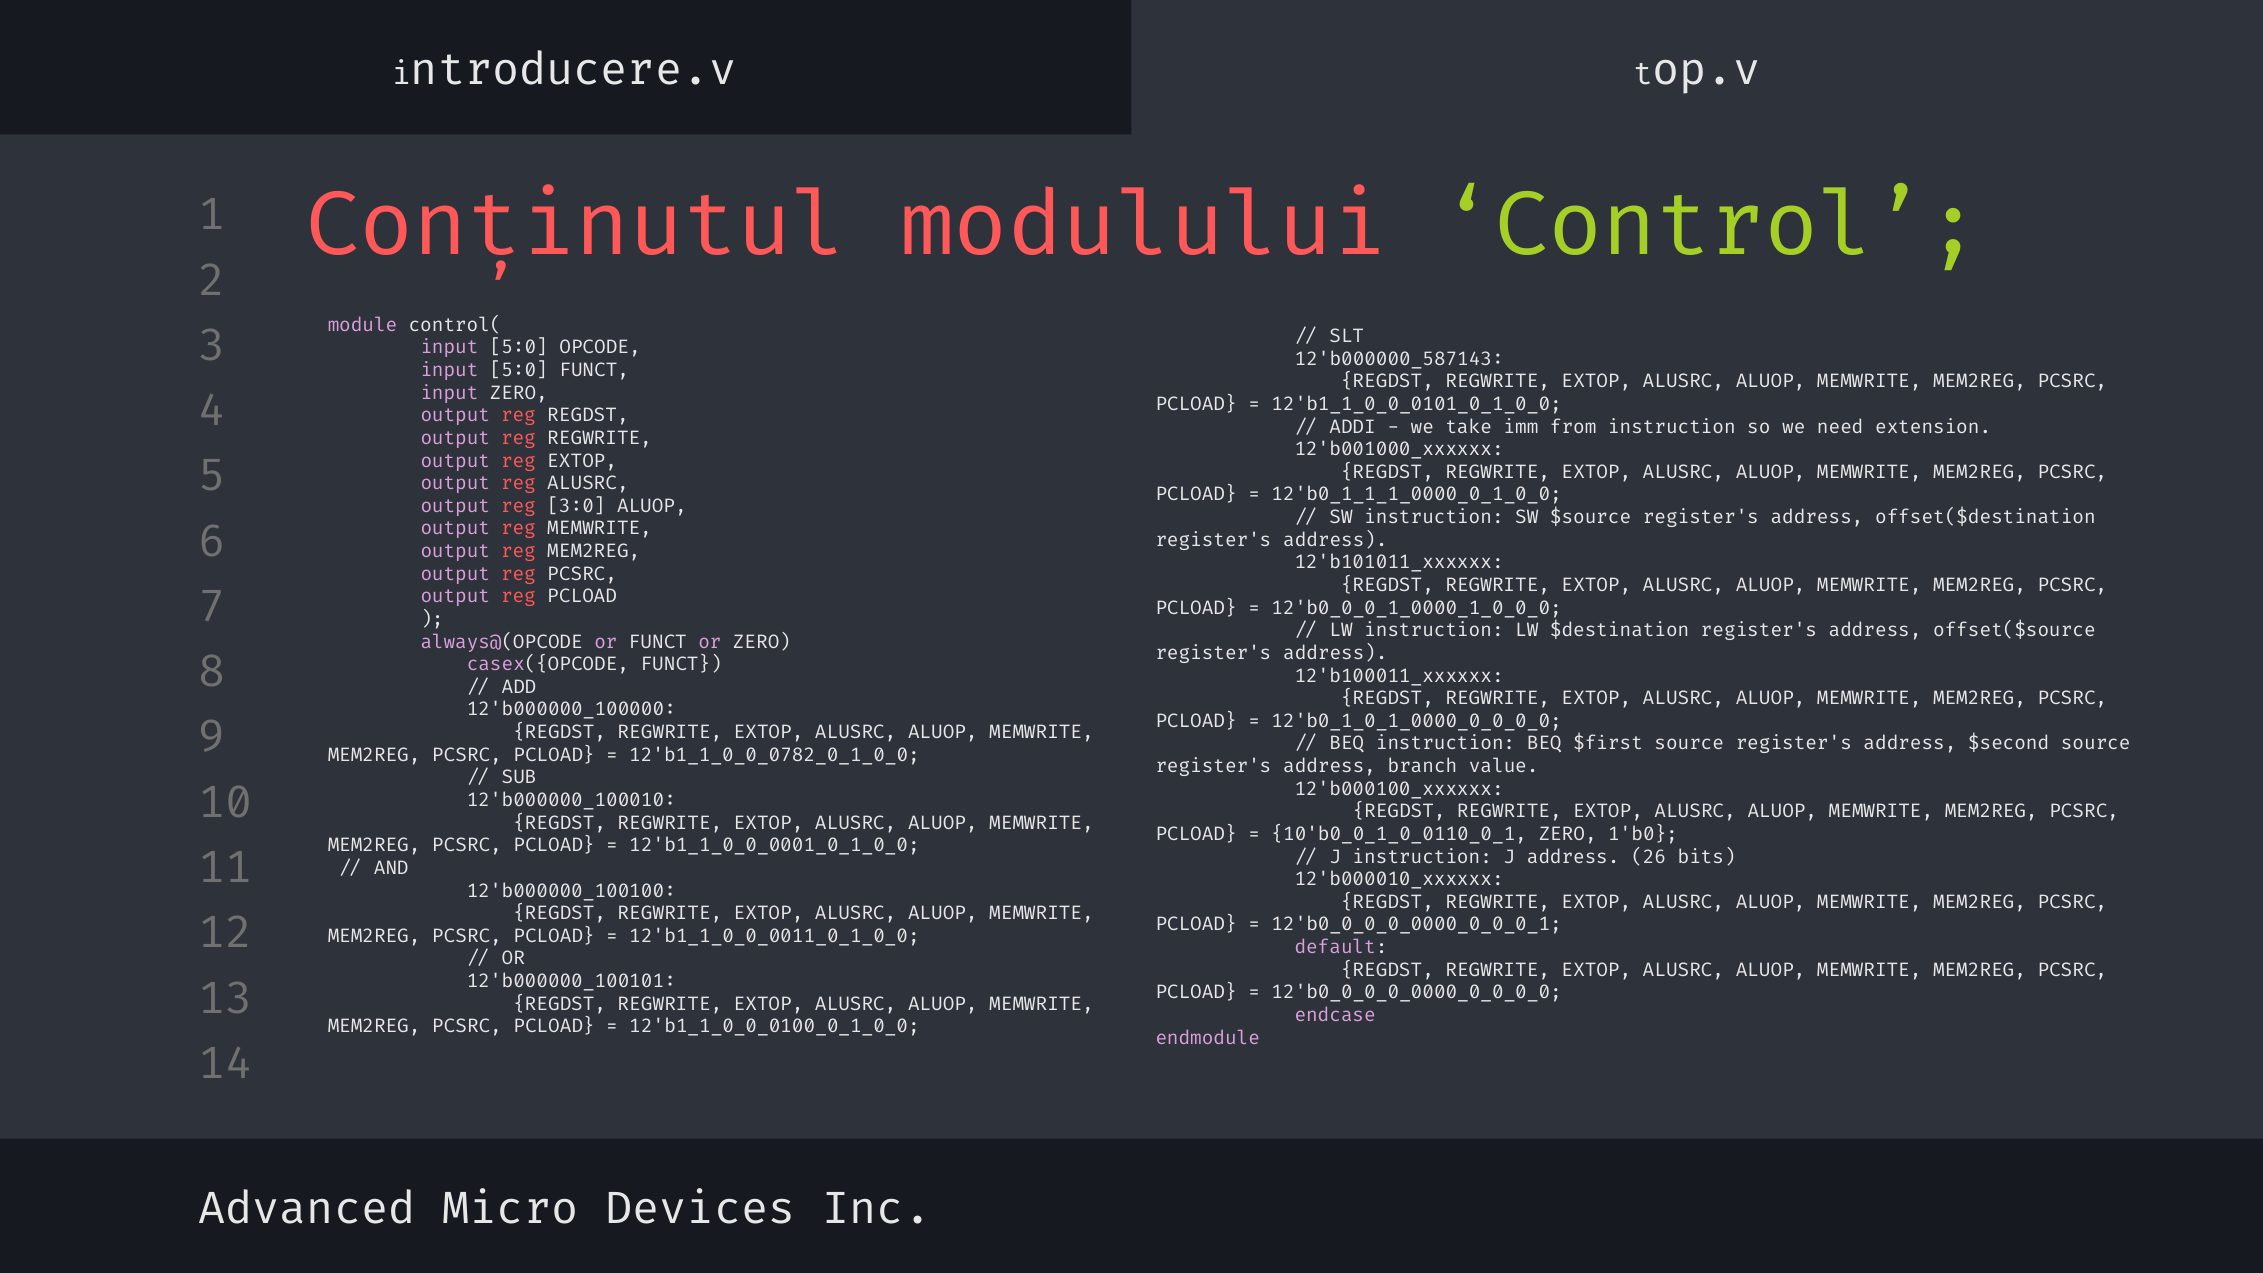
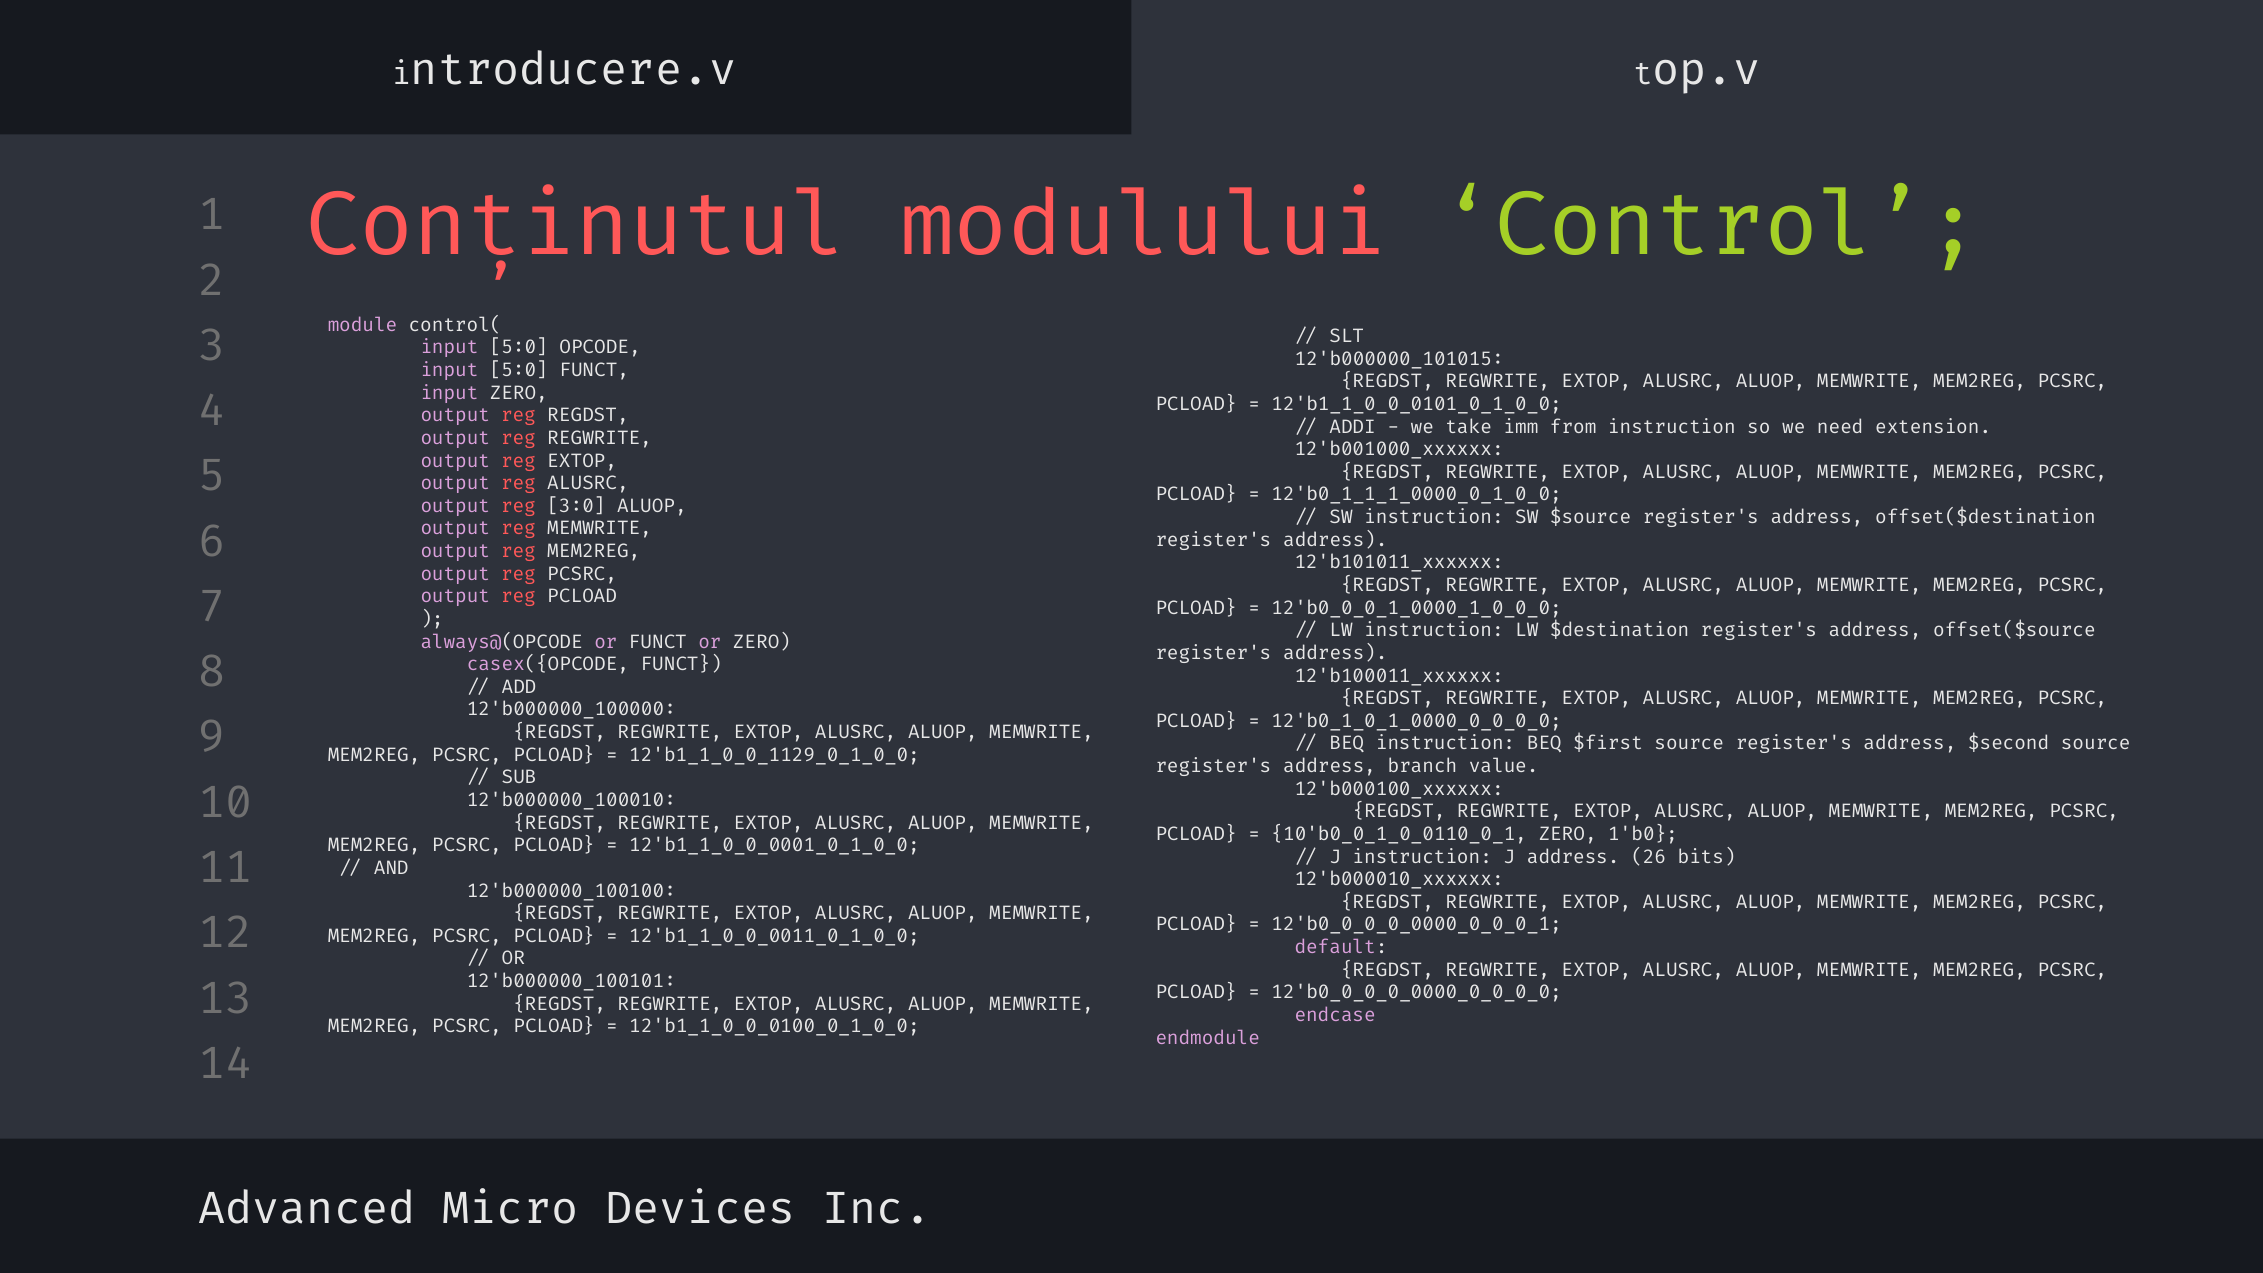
12'b000000_587143: 12'b000000_587143 -> 12'b000000_101015
12'b1_1_0_0_0782_0_1_0_0: 12'b1_1_0_0_0782_0_1_0_0 -> 12'b1_1_0_0_1129_0_1_0_0
